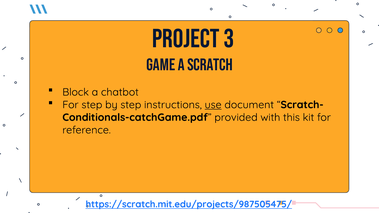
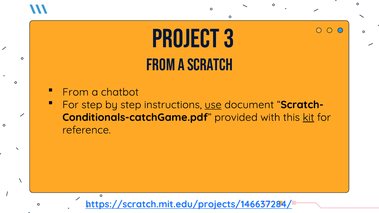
Game at (161, 65): Game -> From
Block at (76, 92): Block -> From
kit underline: none -> present
https://scratch.mit.edu/projects/987505475/: https://scratch.mit.edu/projects/987505475/ -> https://scratch.mit.edu/projects/146637284/
